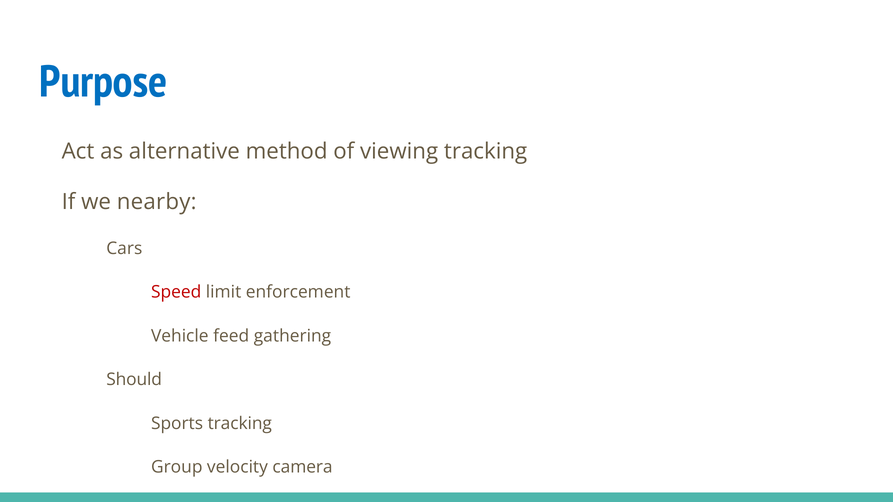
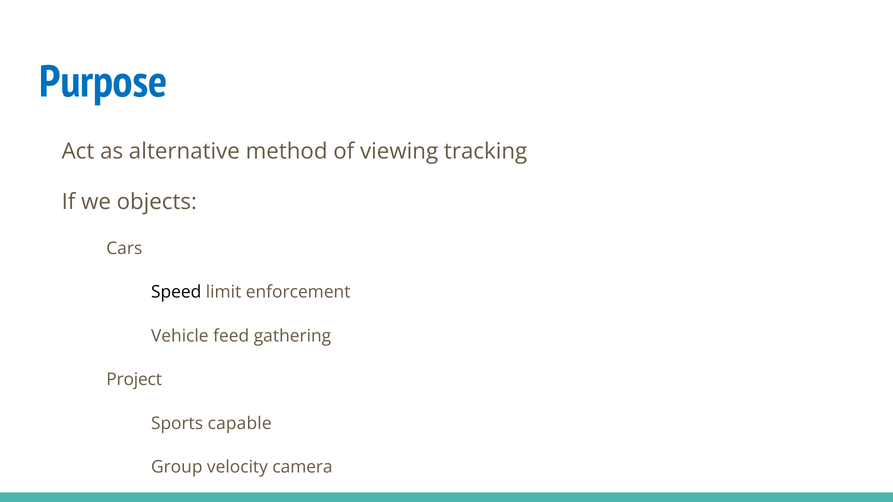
nearby: nearby -> objects
Speed colour: red -> black
Should: Should -> Project
Sports tracking: tracking -> capable
